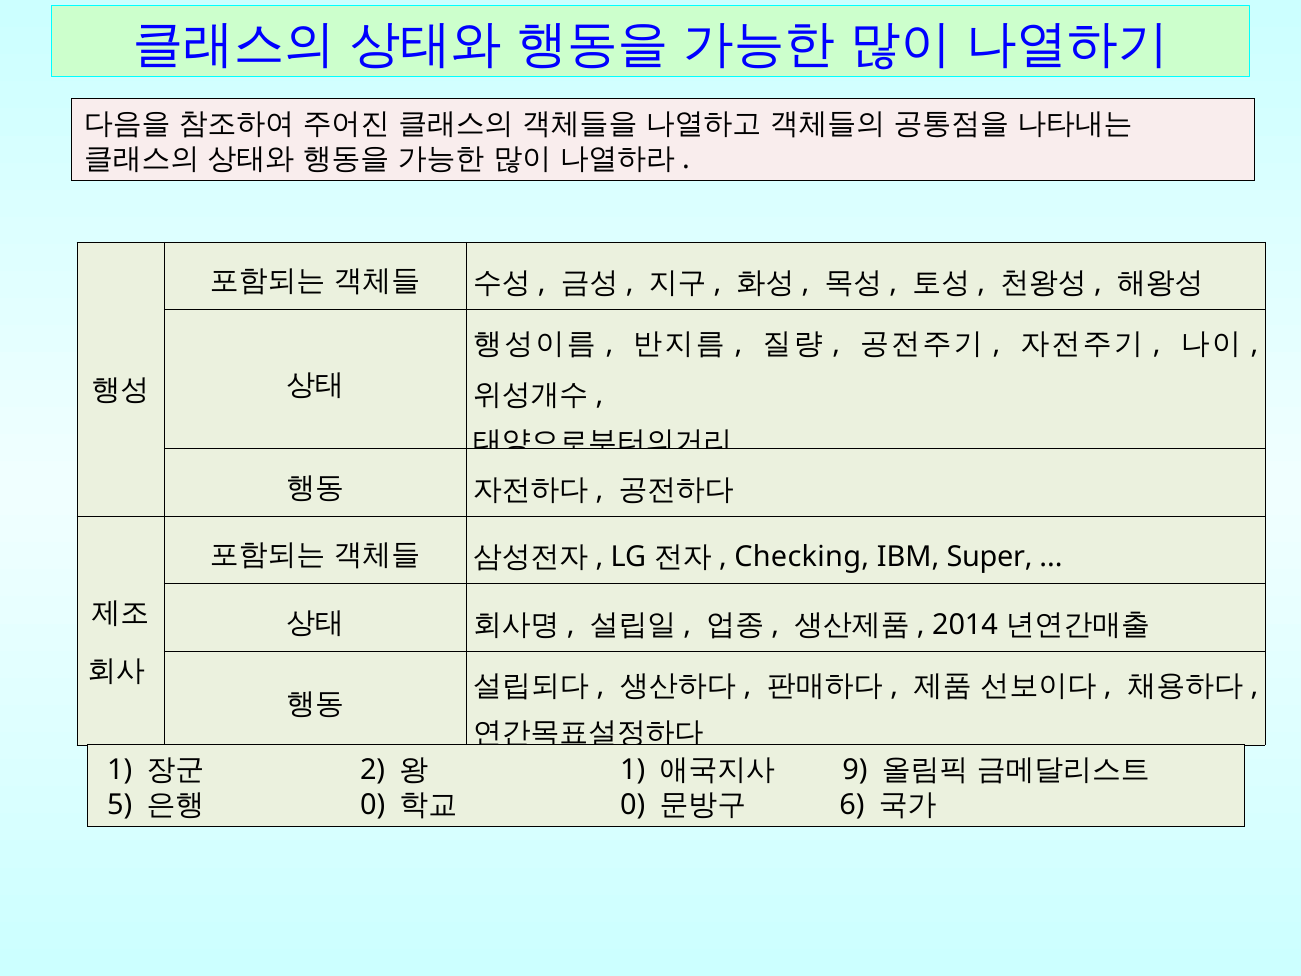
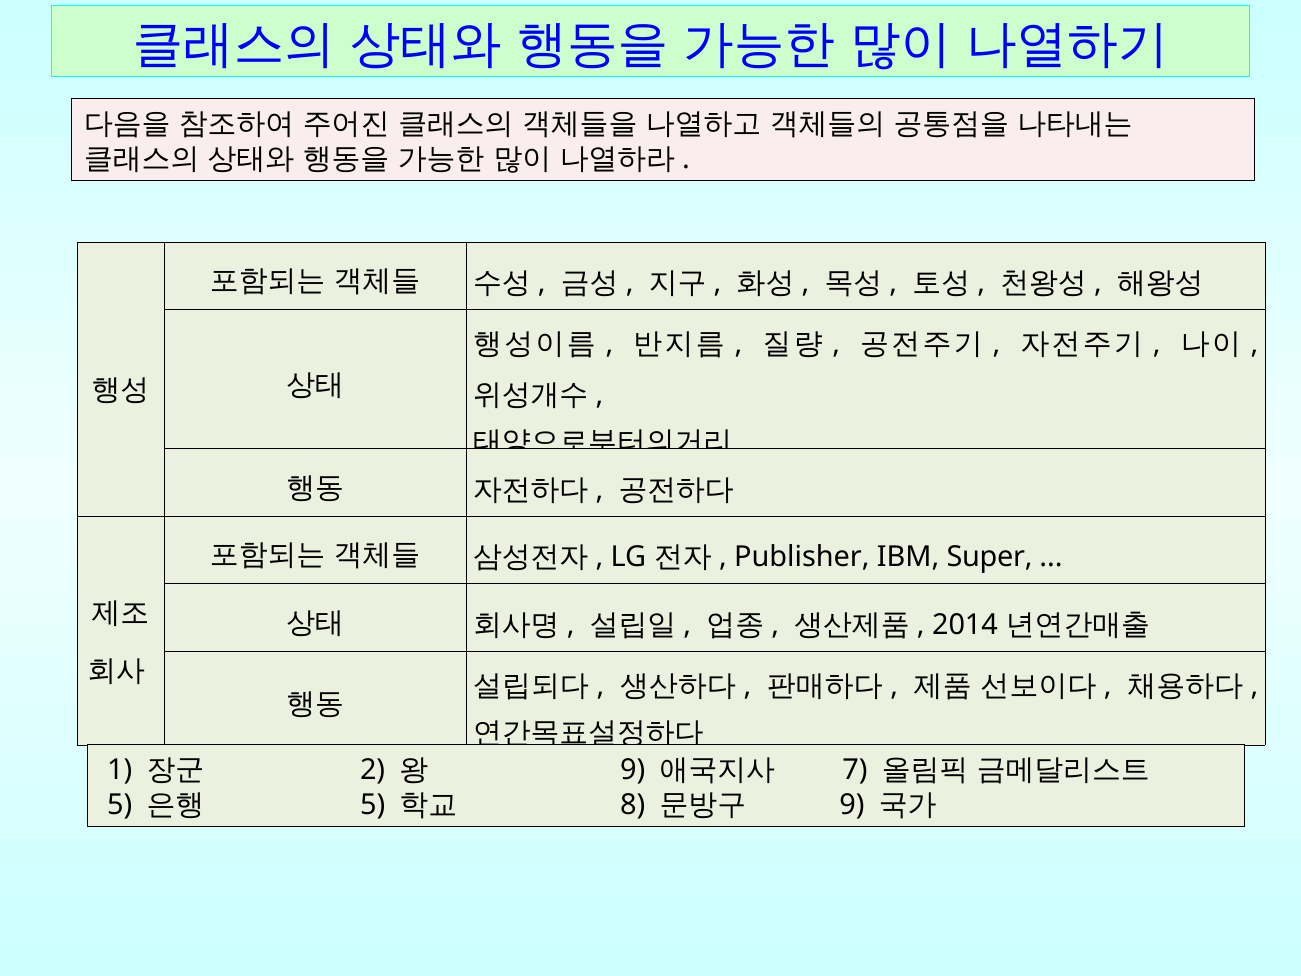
Checking: Checking -> Publisher
1 at (633, 770): 1 -> 9
9: 9 -> 7
0 at (373, 804): 0 -> 5
0 at (633, 804): 0 -> 8
6 at (852, 804): 6 -> 9
